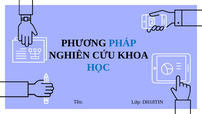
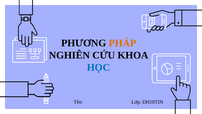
PHÁP colour: blue -> orange
